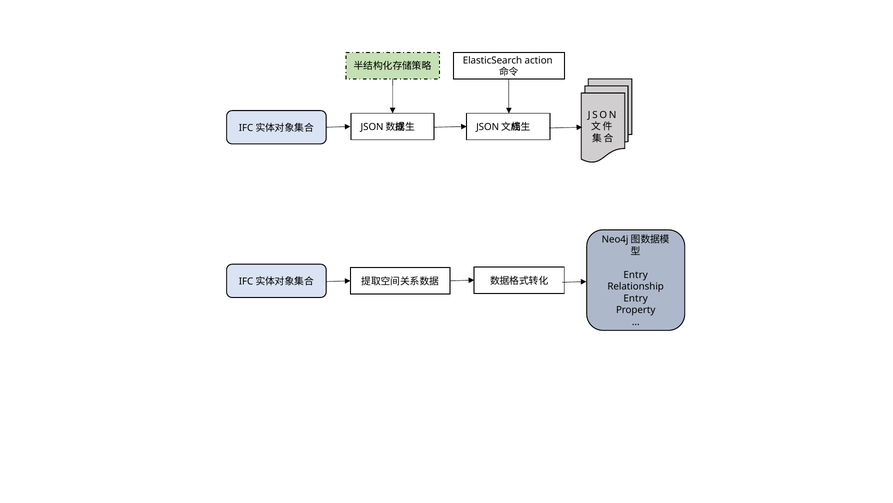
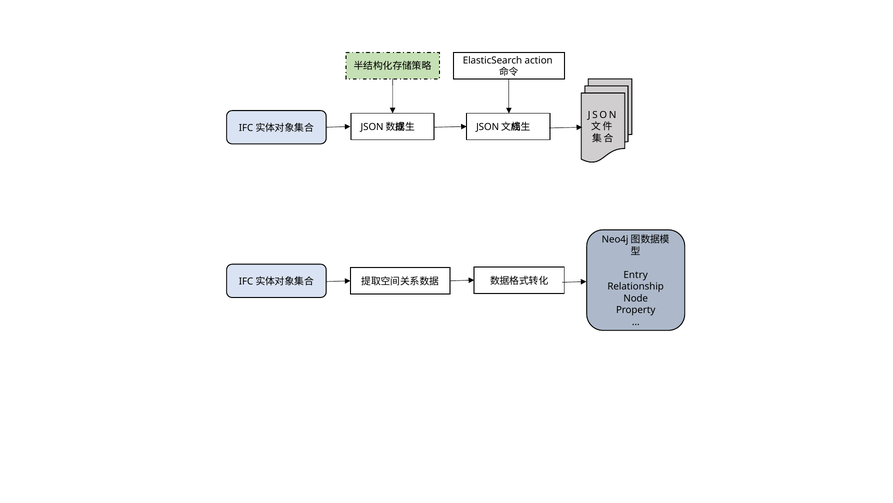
Entry at (636, 298): Entry -> Node
